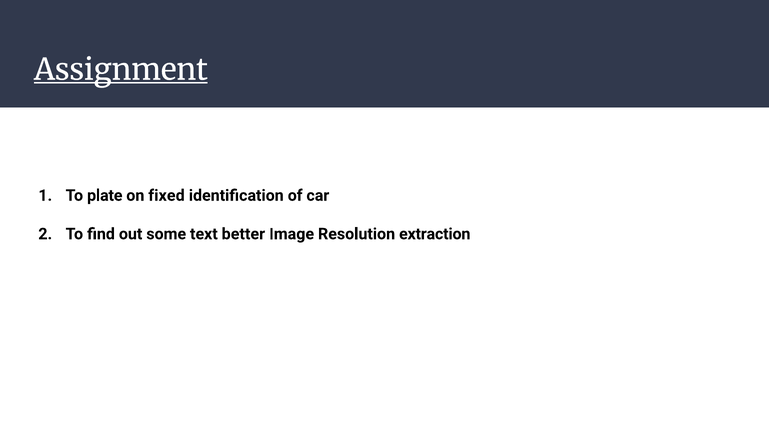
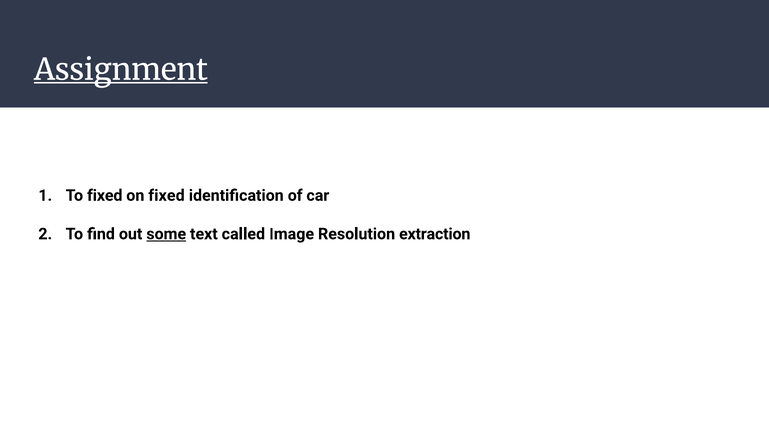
To plate: plate -> fixed
some underline: none -> present
better: better -> called
